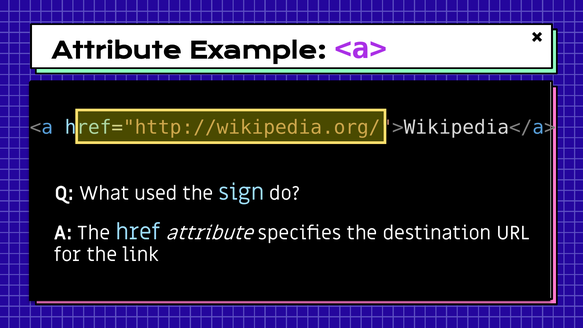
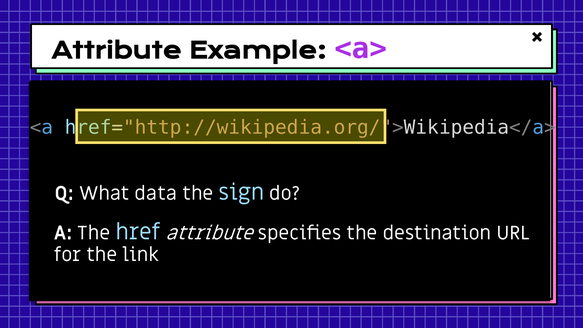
used: used -> data
